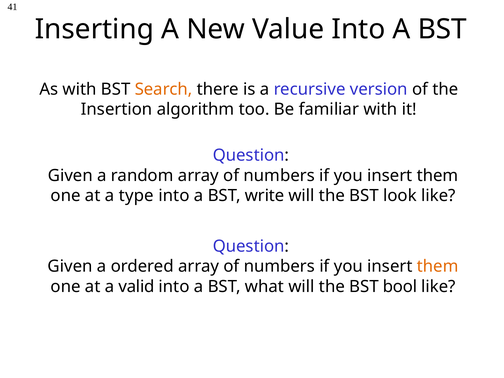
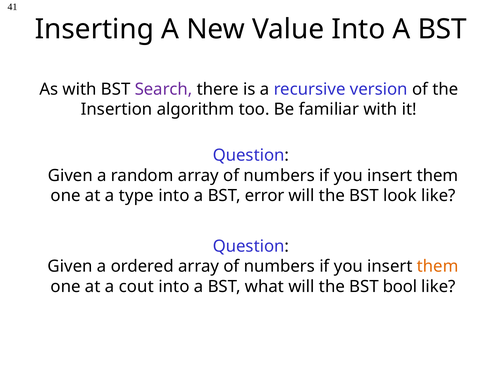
Search colour: orange -> purple
write: write -> error
valid: valid -> cout
